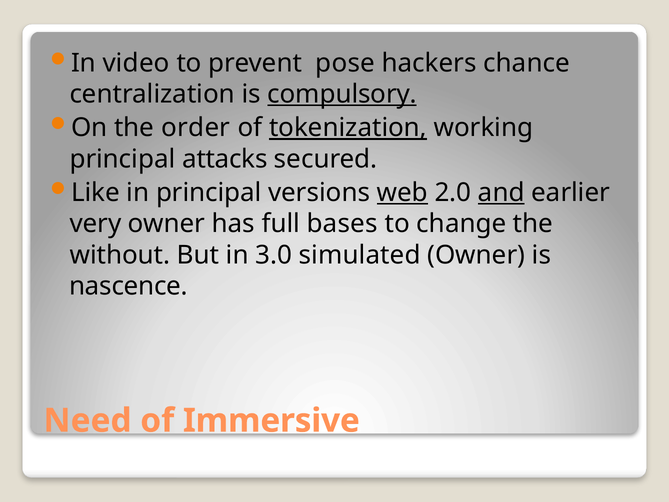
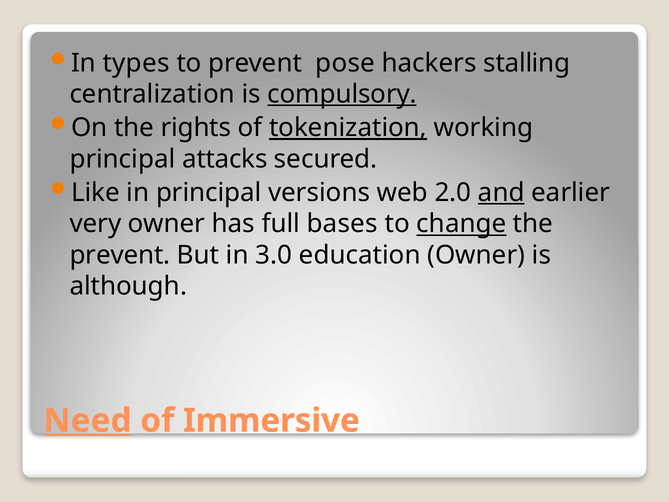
video: video -> types
chance: chance -> stalling
order: order -> rights
web underline: present -> none
change underline: none -> present
without at (120, 255): without -> prevent
simulated: simulated -> education
nascence: nascence -> although
Need underline: none -> present
